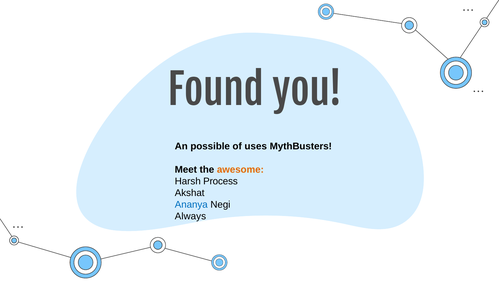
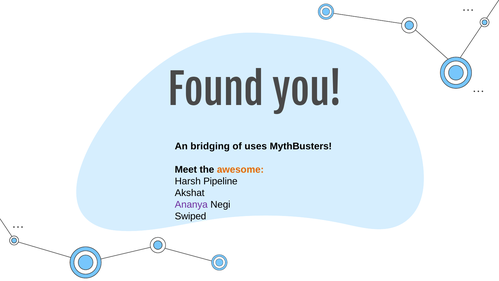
possible: possible -> bridging
Process: Process -> Pipeline
Ananya colour: blue -> purple
Always: Always -> Swiped
